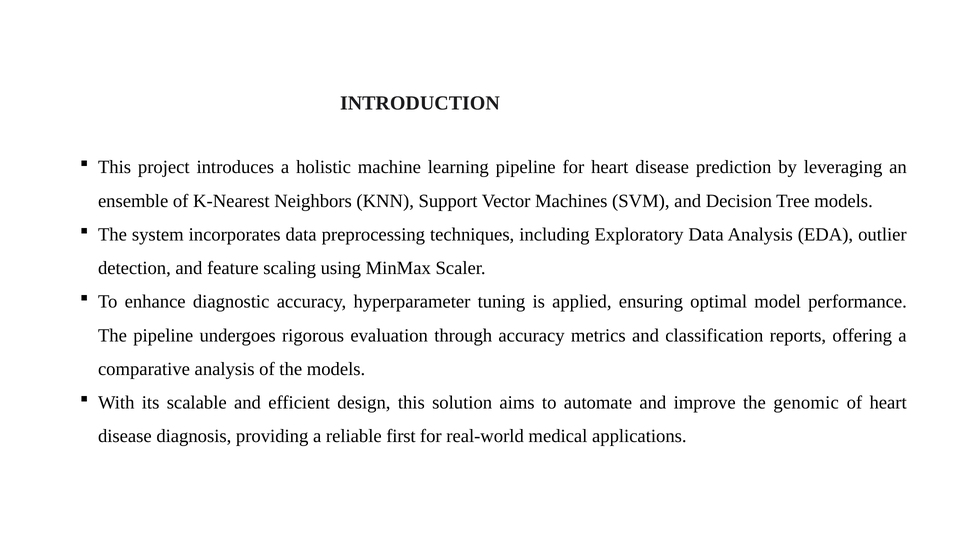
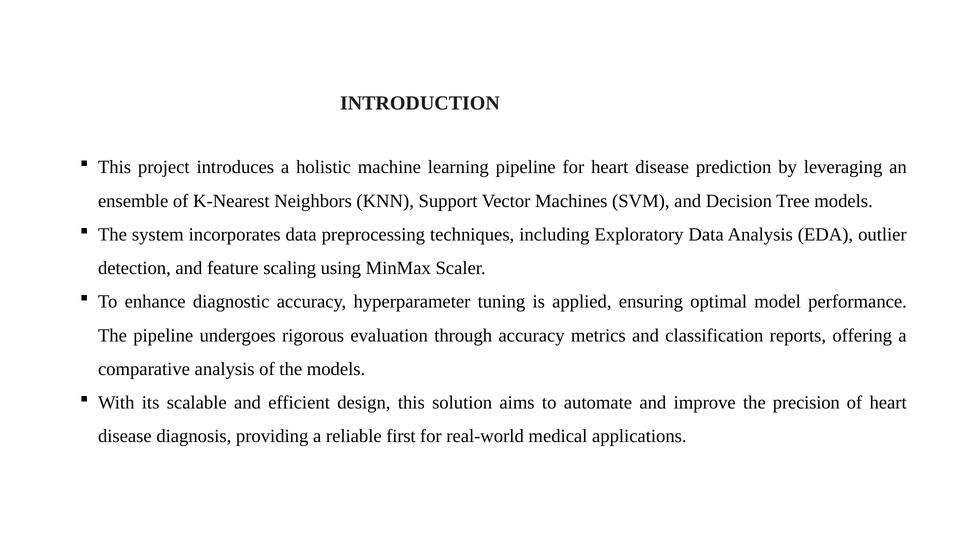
genomic: genomic -> precision
